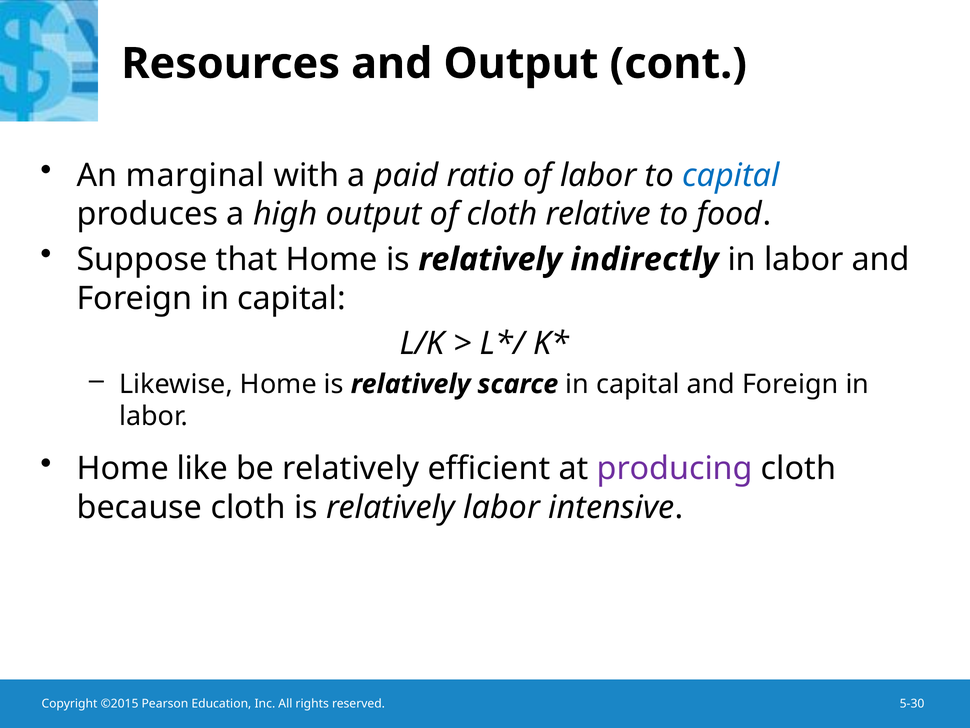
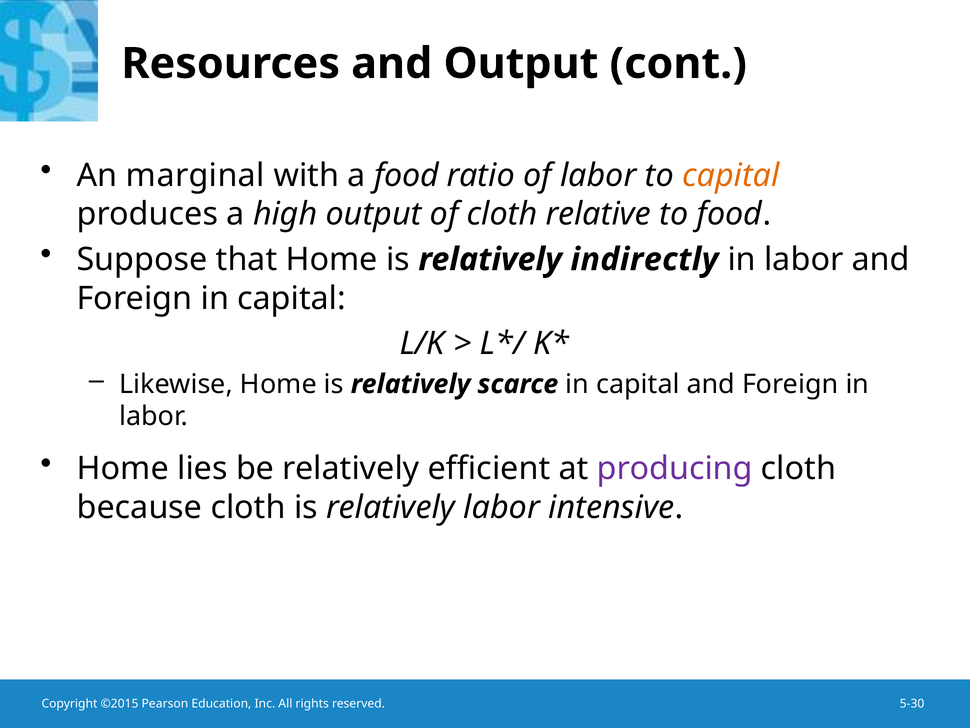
a paid: paid -> food
capital at (731, 175) colour: blue -> orange
like: like -> lies
